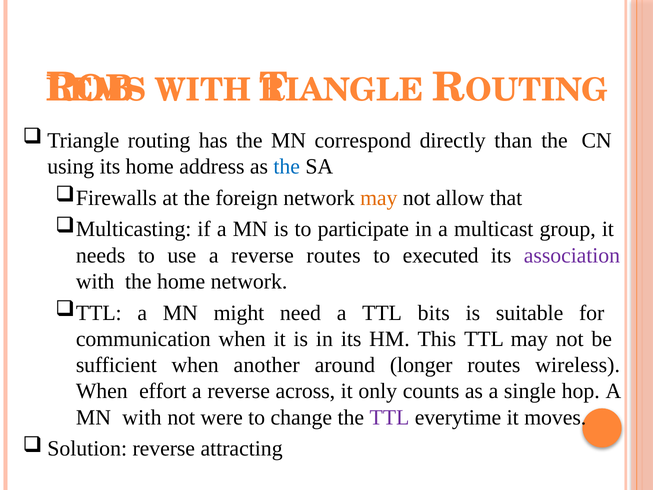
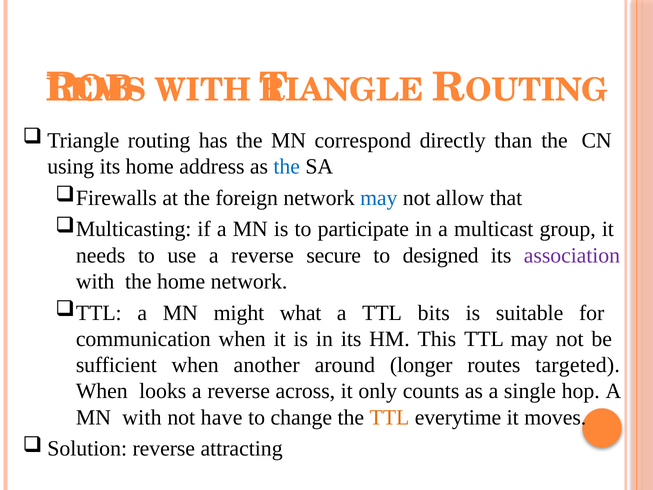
may at (379, 198) colour: orange -> blue
reverse routes: routes -> secure
executed: executed -> designed
need: need -> what
wireless: wireless -> targeted
effort: effort -> looks
were: were -> have
TTL at (389, 417) colour: purple -> orange
